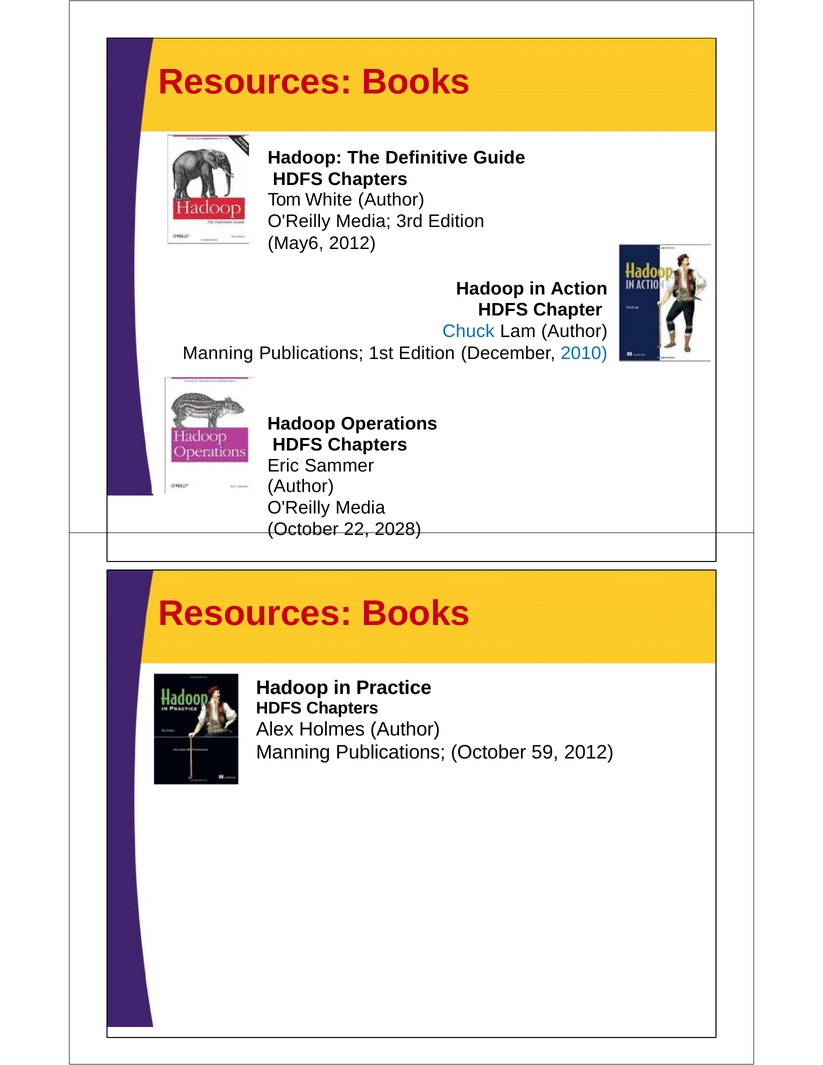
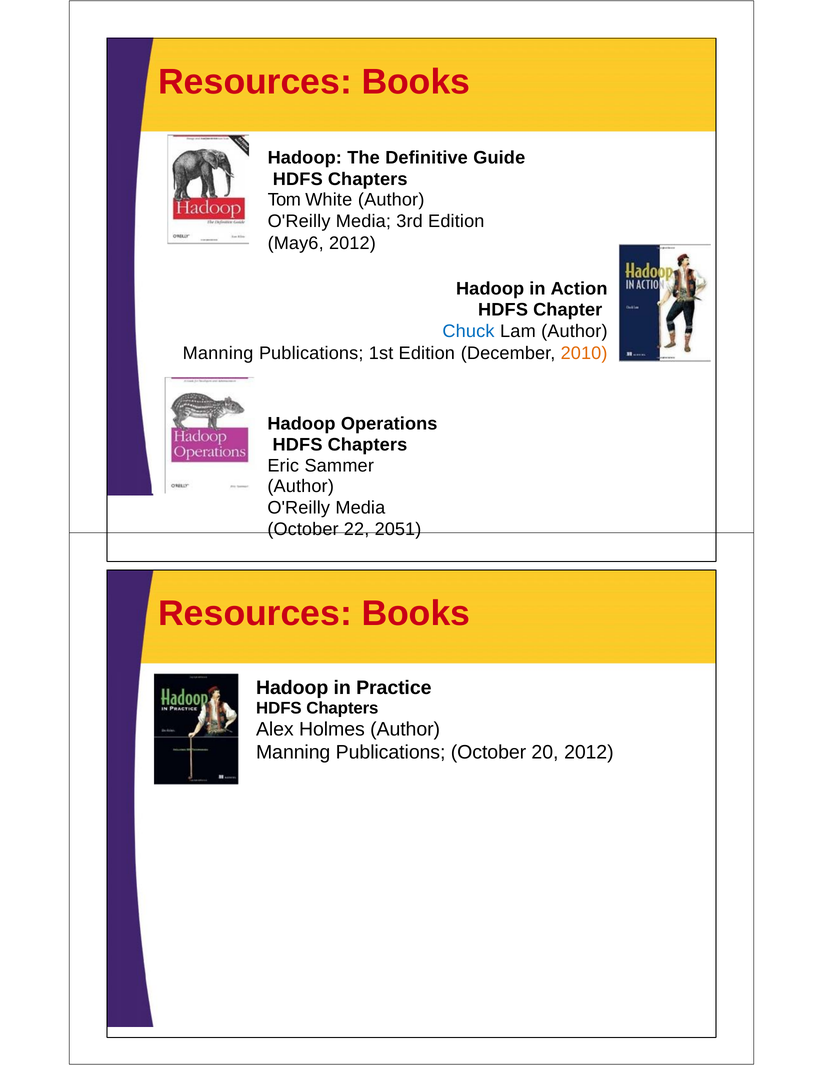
2010 colour: blue -> orange
2028: 2028 -> 2051
59: 59 -> 20
